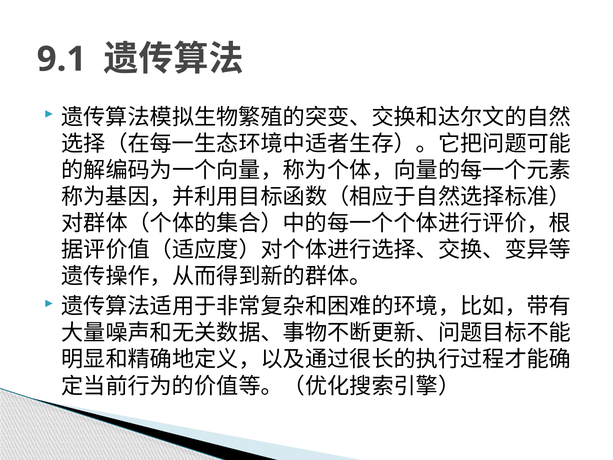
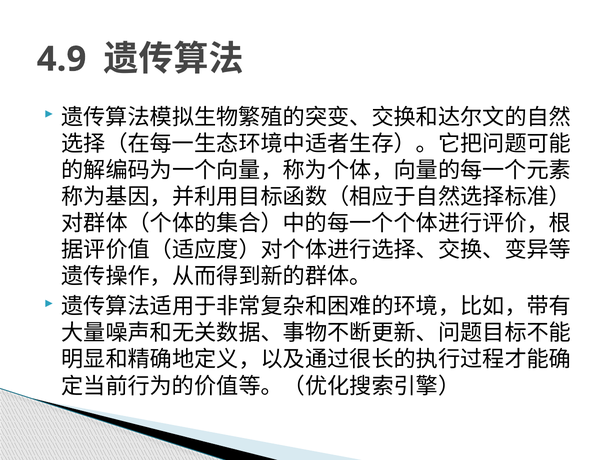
9.1: 9.1 -> 4.9
